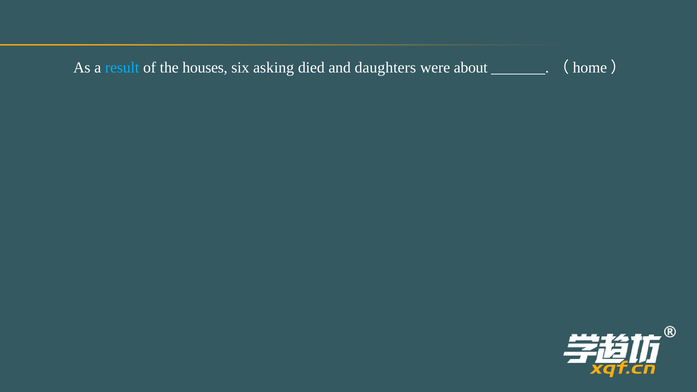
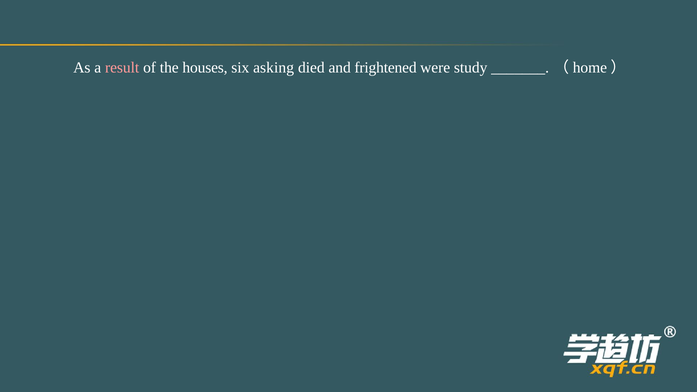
result colour: light blue -> pink
daughters: daughters -> frightened
about: about -> study
